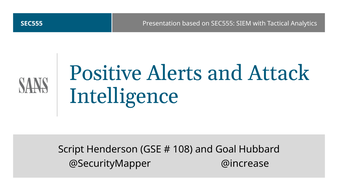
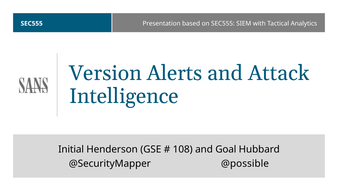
Positive: Positive -> Version
Script: Script -> Initial
@increase: @increase -> @possible
